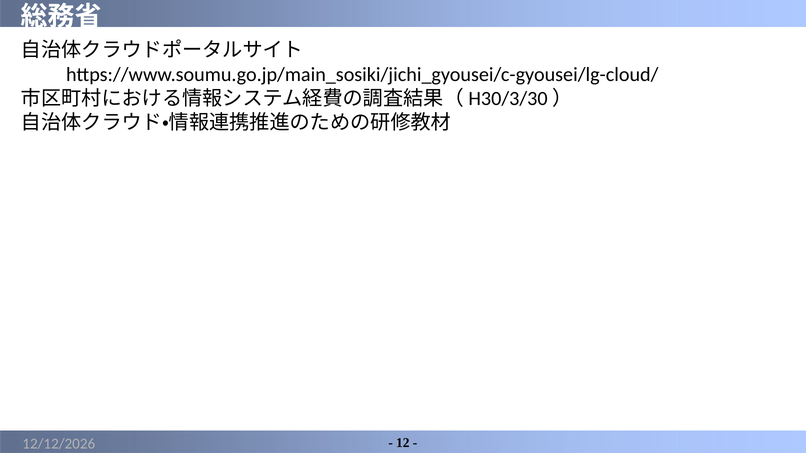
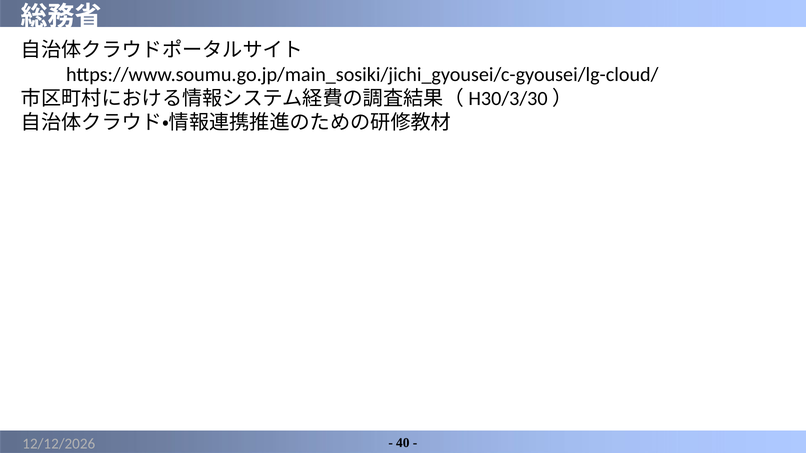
12: 12 -> 40
